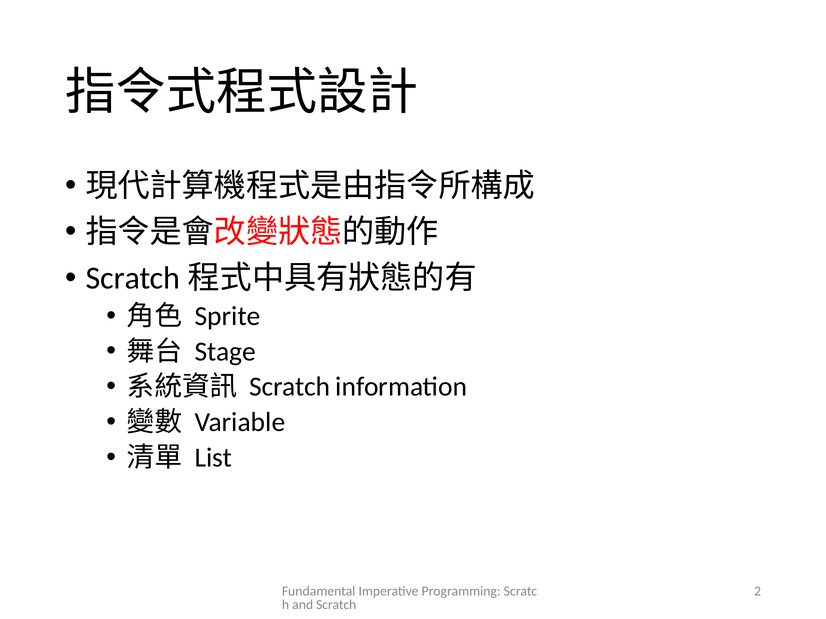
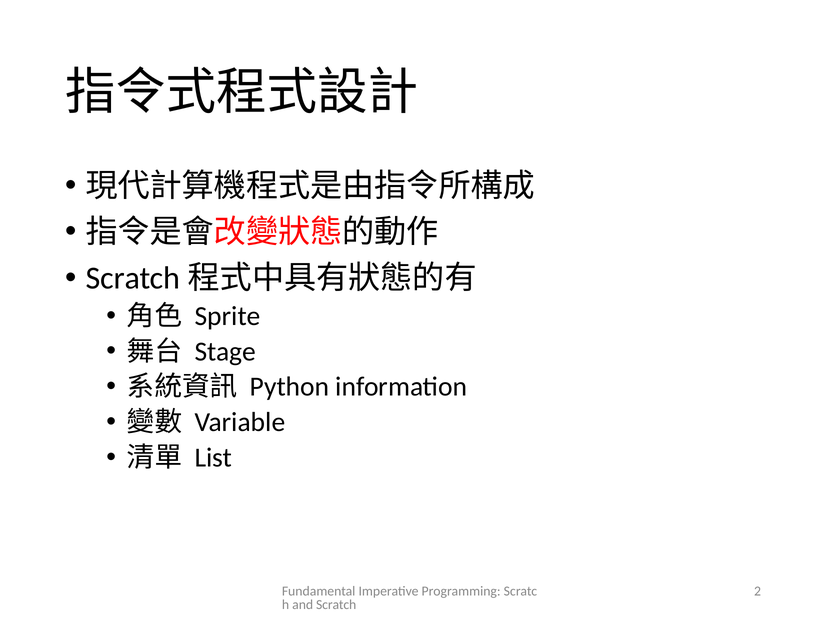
Scratch at (290, 387): Scratch -> Python
